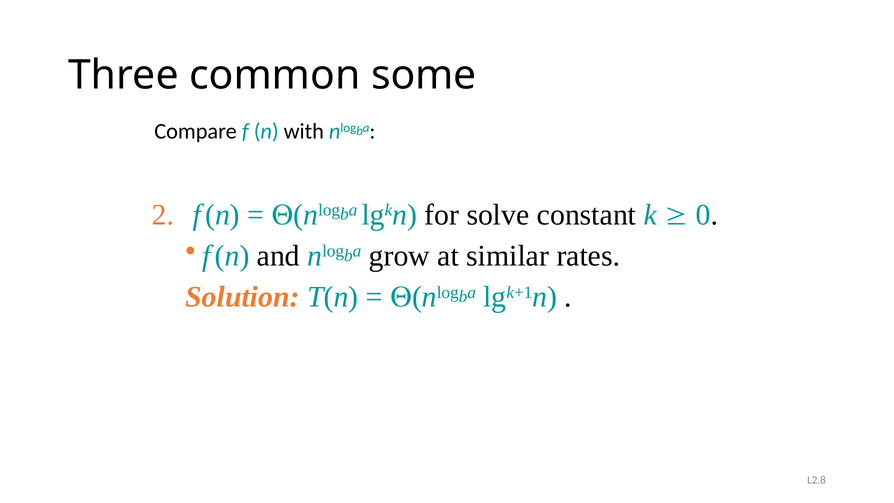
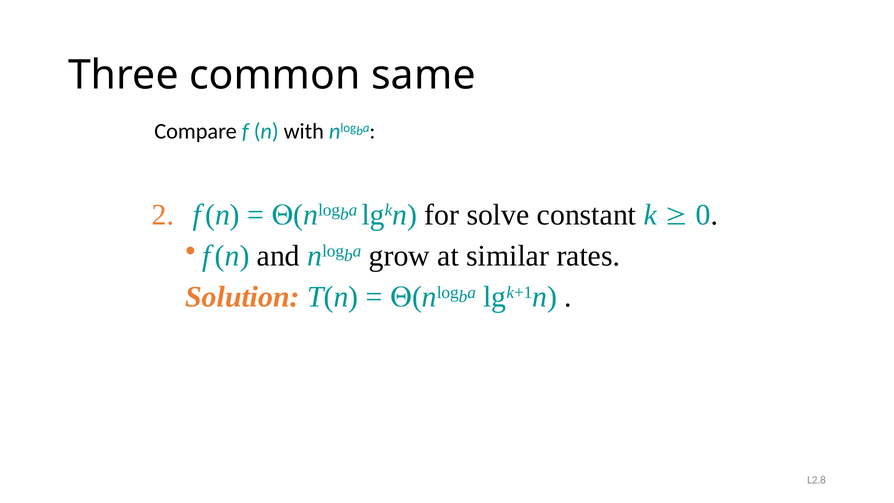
some: some -> same
